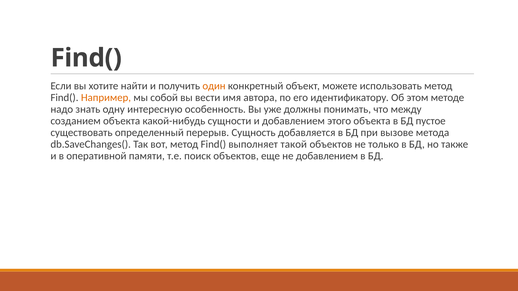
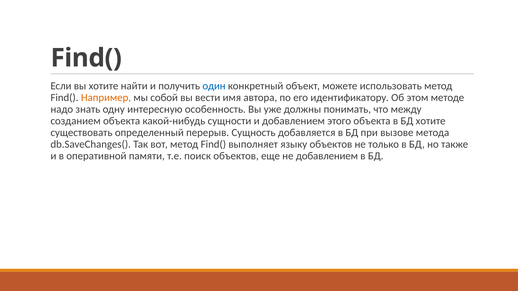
один colour: orange -> blue
БД пустое: пустое -> хотите
такой: такой -> языку
